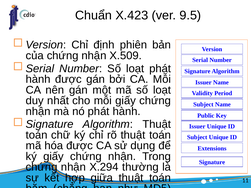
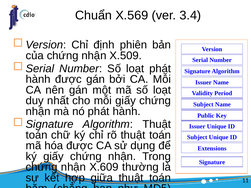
X.423: X.423 -> X.569
9.5: 9.5 -> 3.4
X.294: X.294 -> X.609
